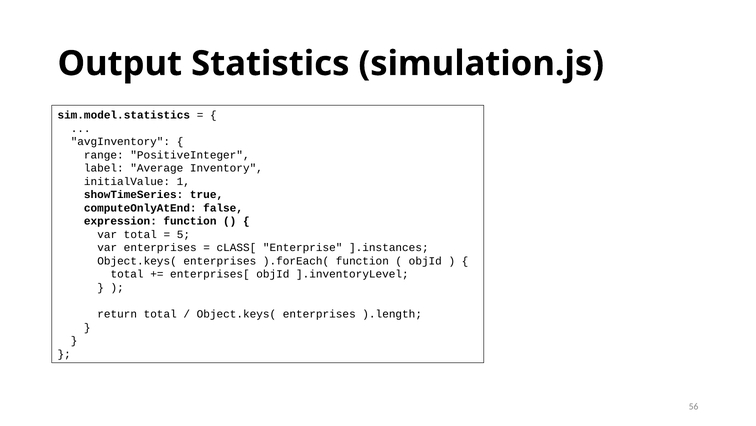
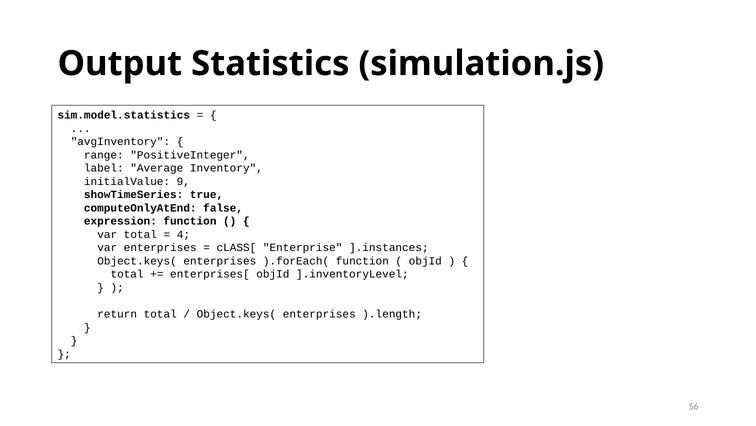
1: 1 -> 9
5: 5 -> 4
